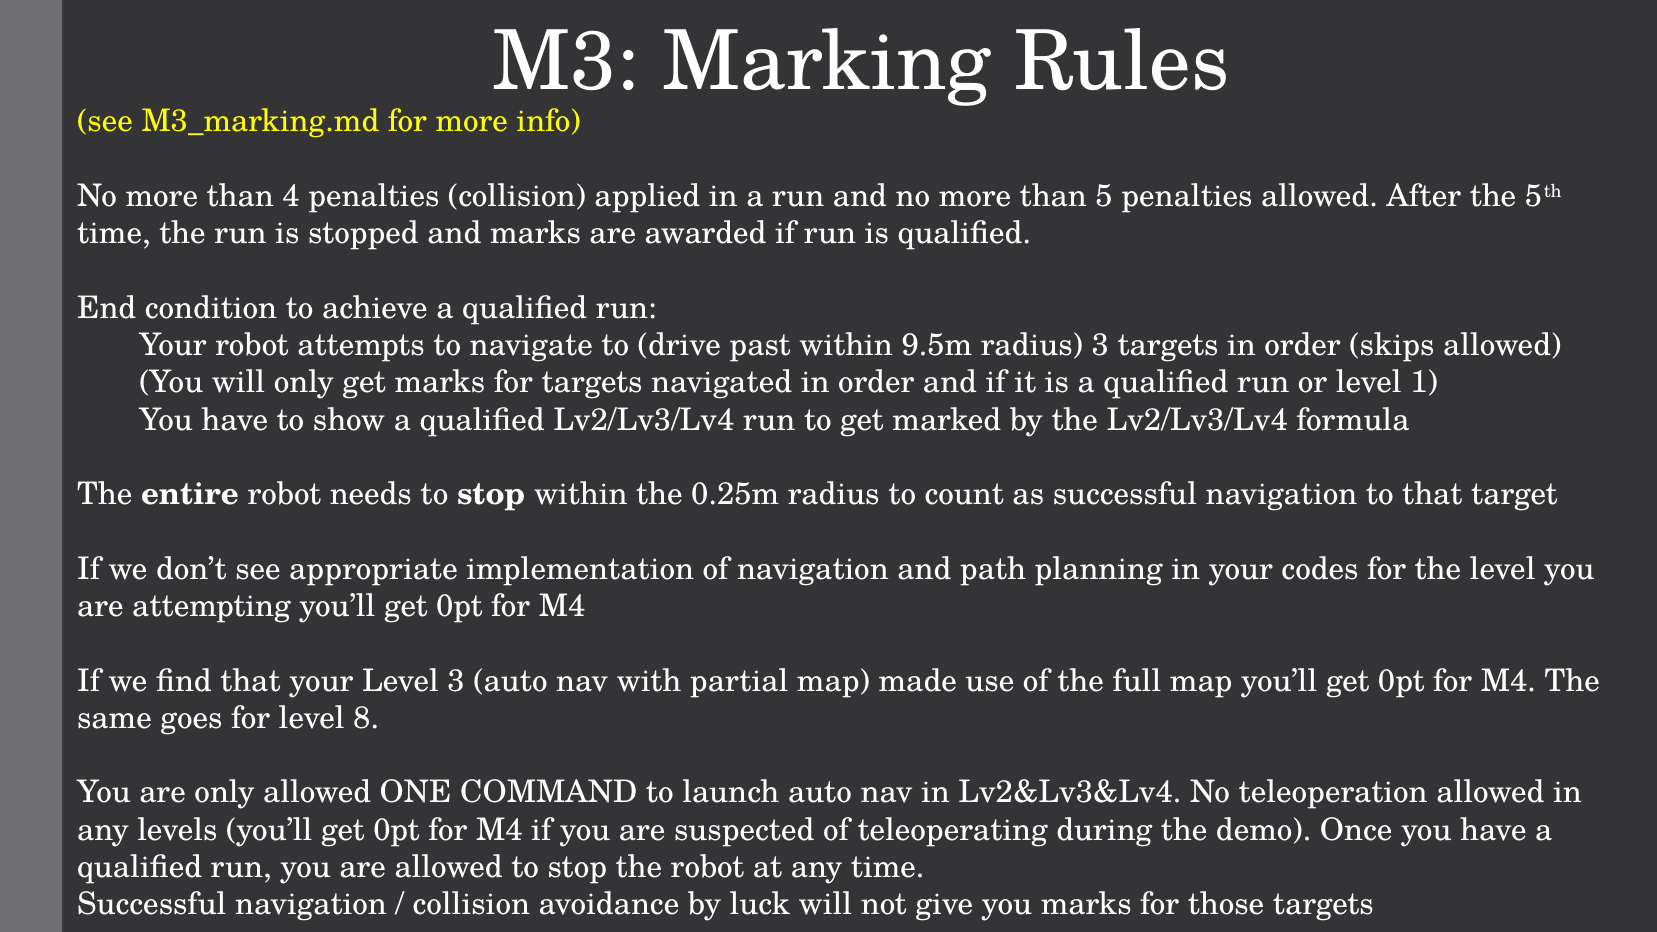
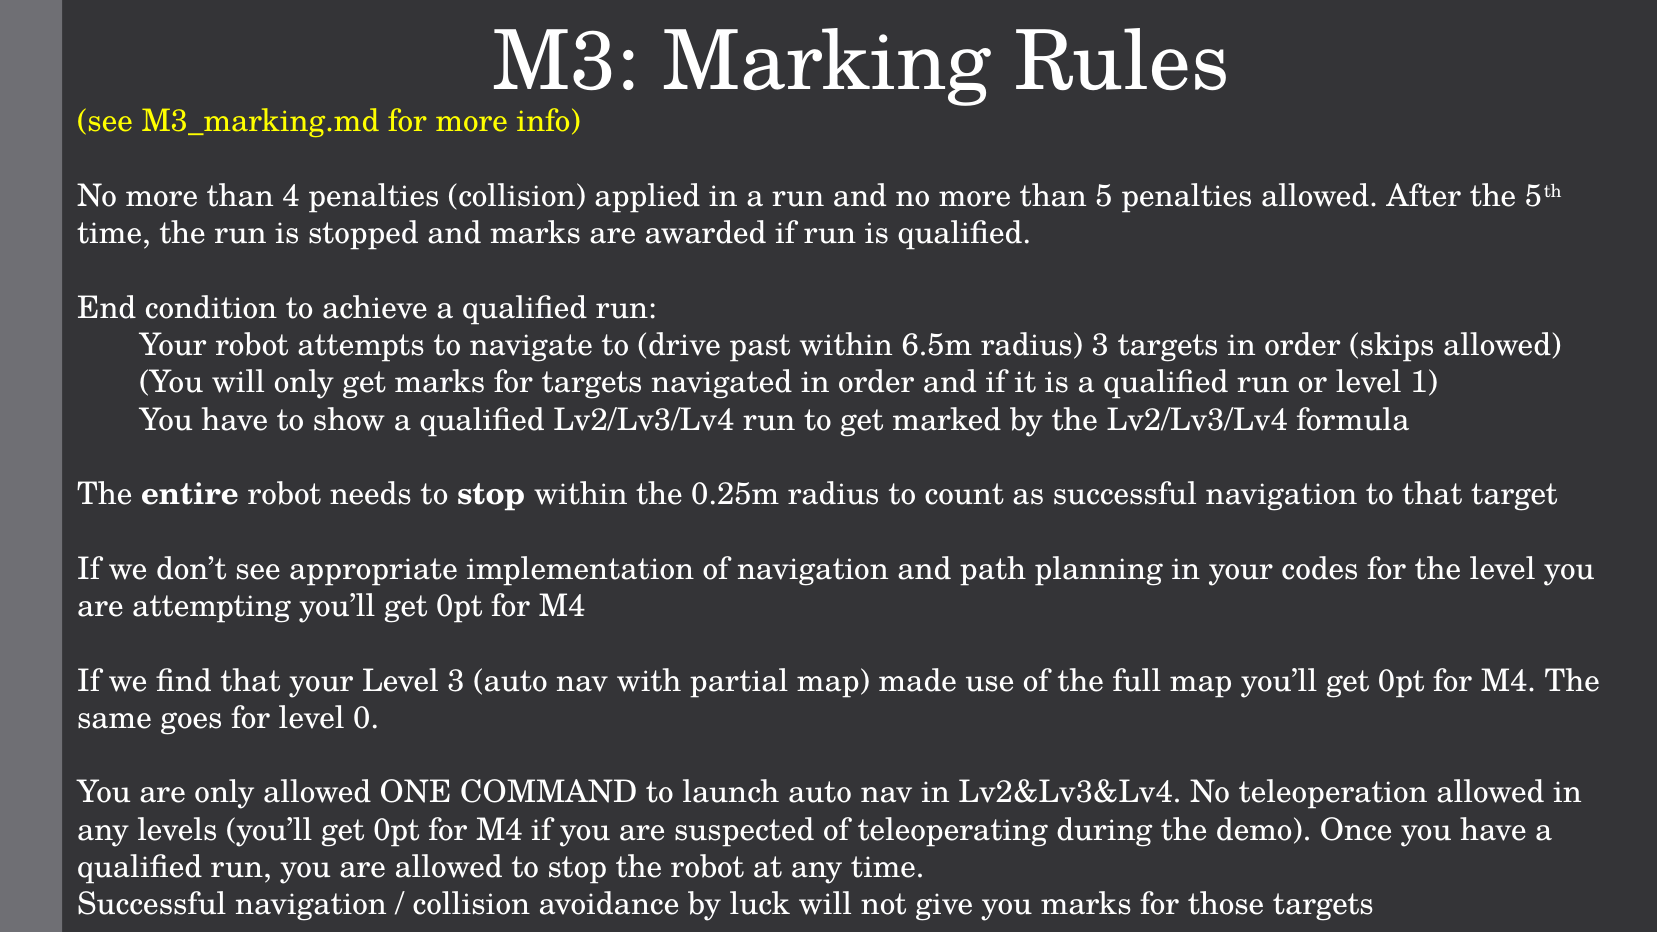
9.5m: 9.5m -> 6.5m
8: 8 -> 0
